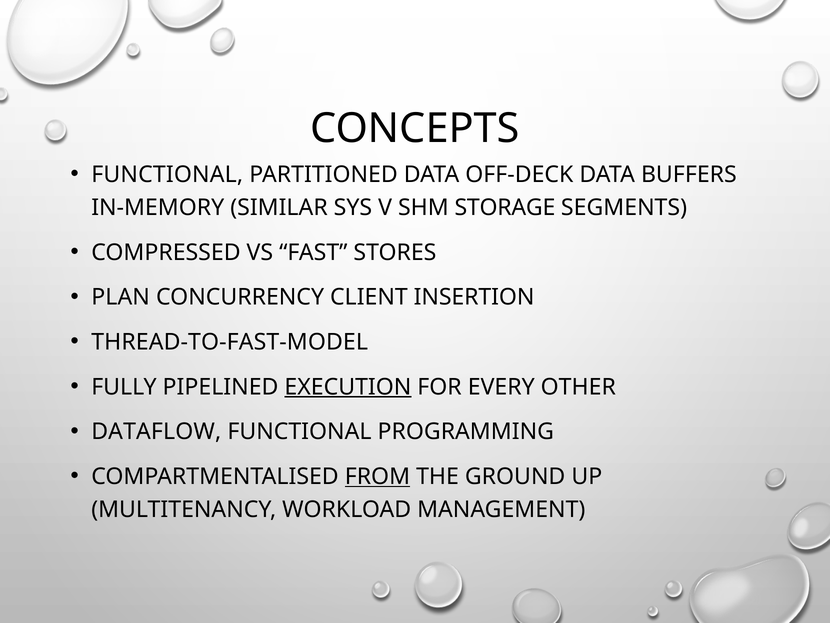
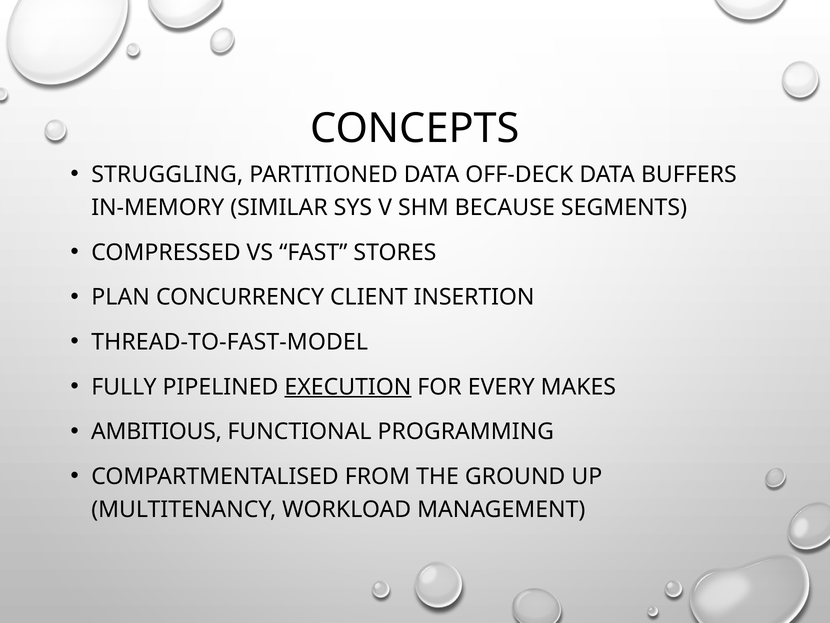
FUNCTIONAL at (167, 174): FUNCTIONAL -> STRUGGLING
STORAGE: STORAGE -> BECAUSE
OTHER: OTHER -> MAKES
DATAFLOW: DATAFLOW -> AMBITIOUS
FROM underline: present -> none
